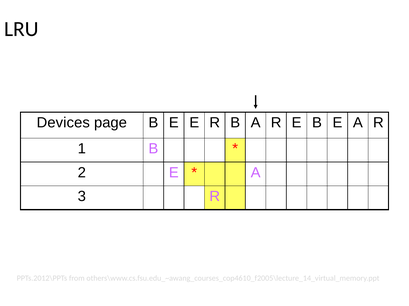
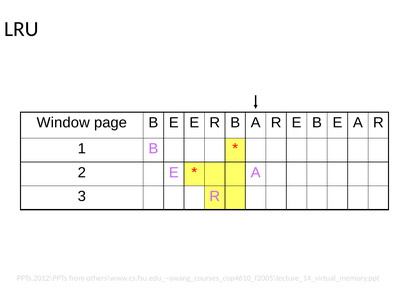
Devices: Devices -> Window
